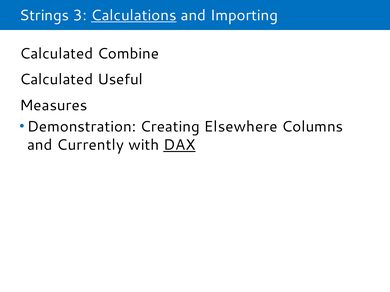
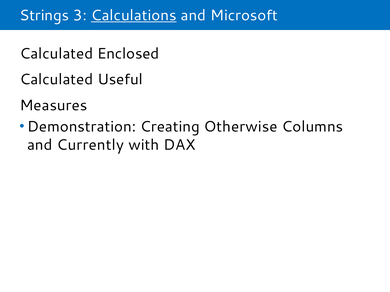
Importing: Importing -> Microsoft
Combine: Combine -> Enclosed
Elsewhere: Elsewhere -> Otherwise
DAX underline: present -> none
